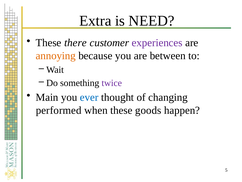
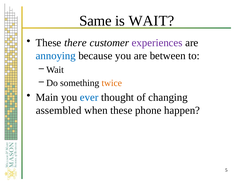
Extra: Extra -> Same
is NEED: NEED -> WAIT
annoying colour: orange -> blue
twice colour: purple -> orange
performed: performed -> assembled
goods: goods -> phone
